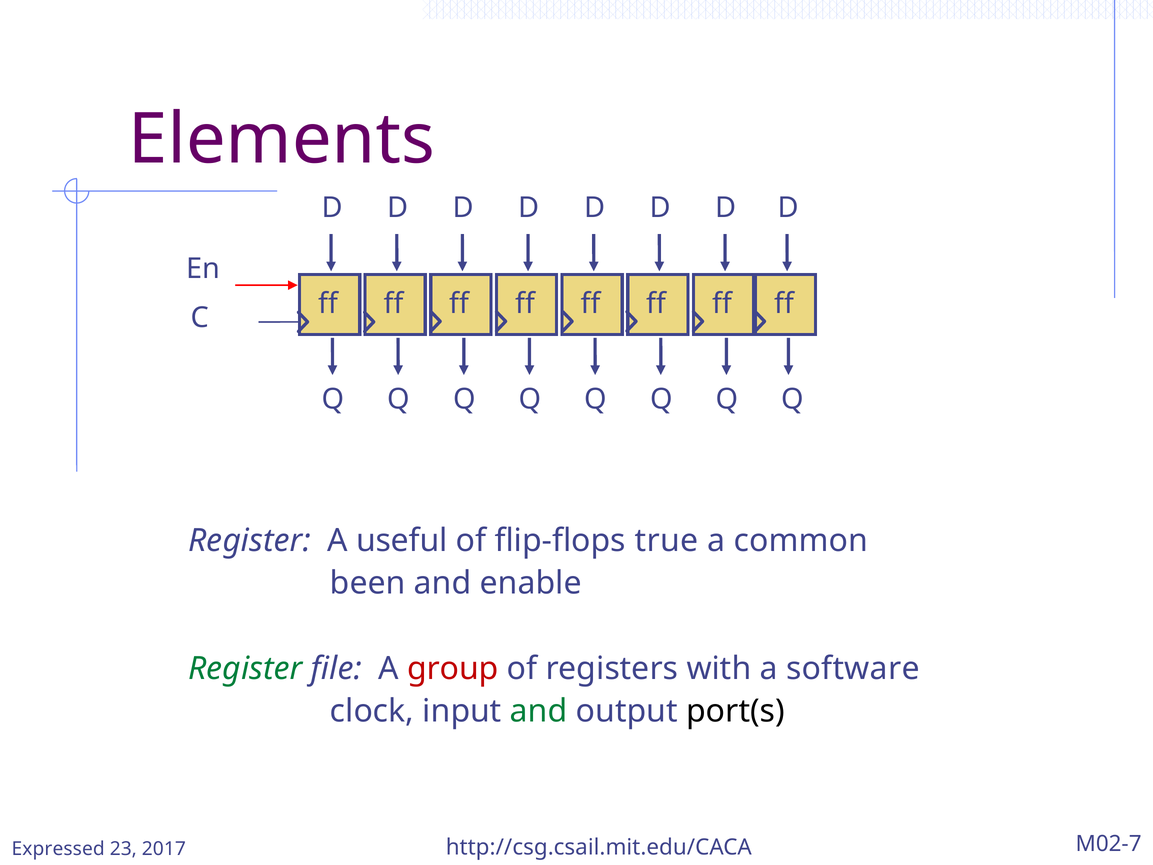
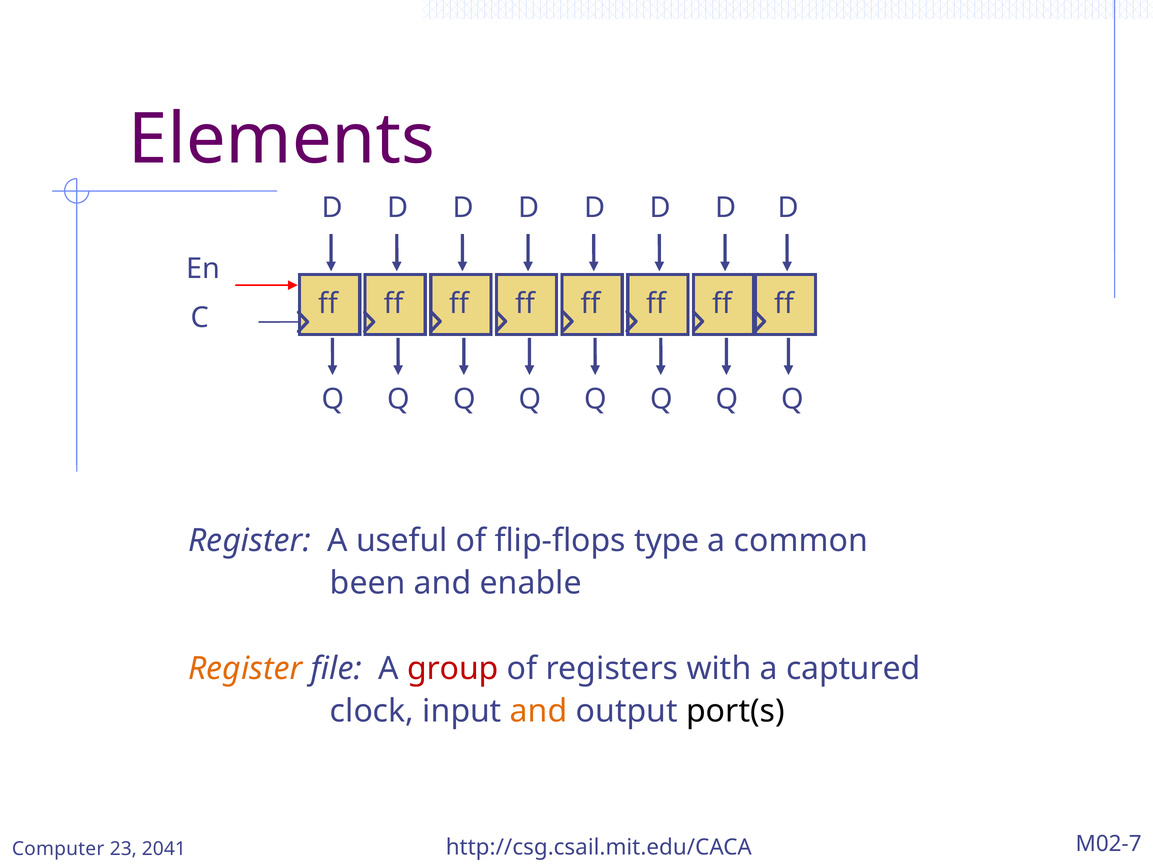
true: true -> type
Register at (245, 668) colour: green -> orange
software: software -> captured
and at (539, 711) colour: green -> orange
Expressed: Expressed -> Computer
2017: 2017 -> 2041
